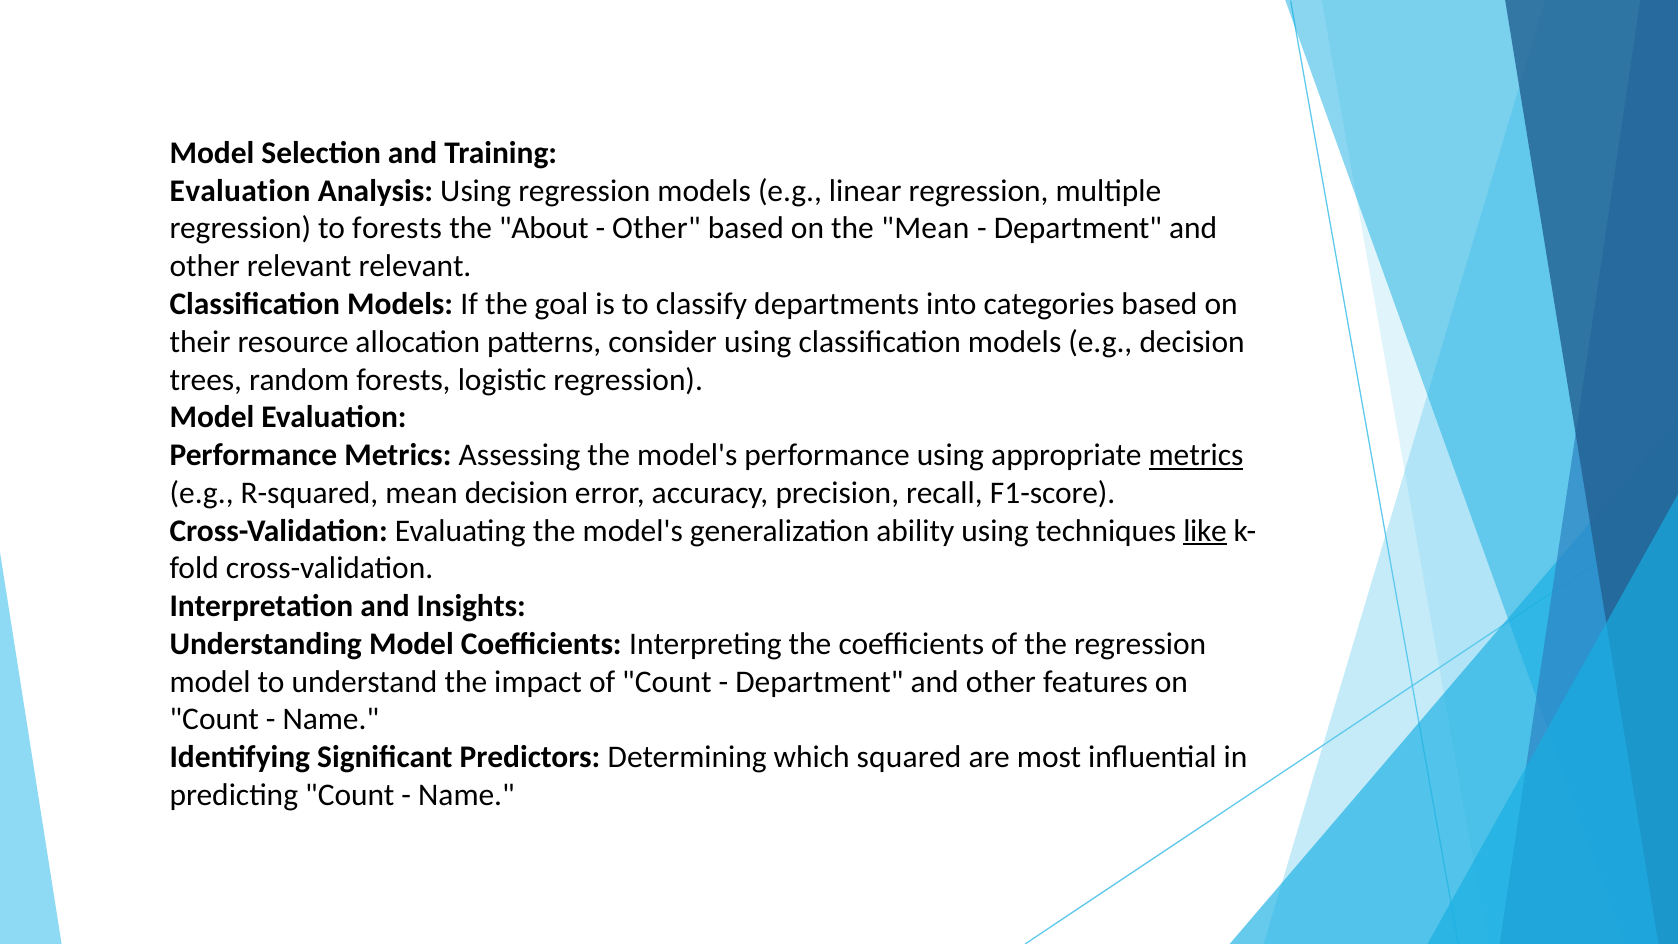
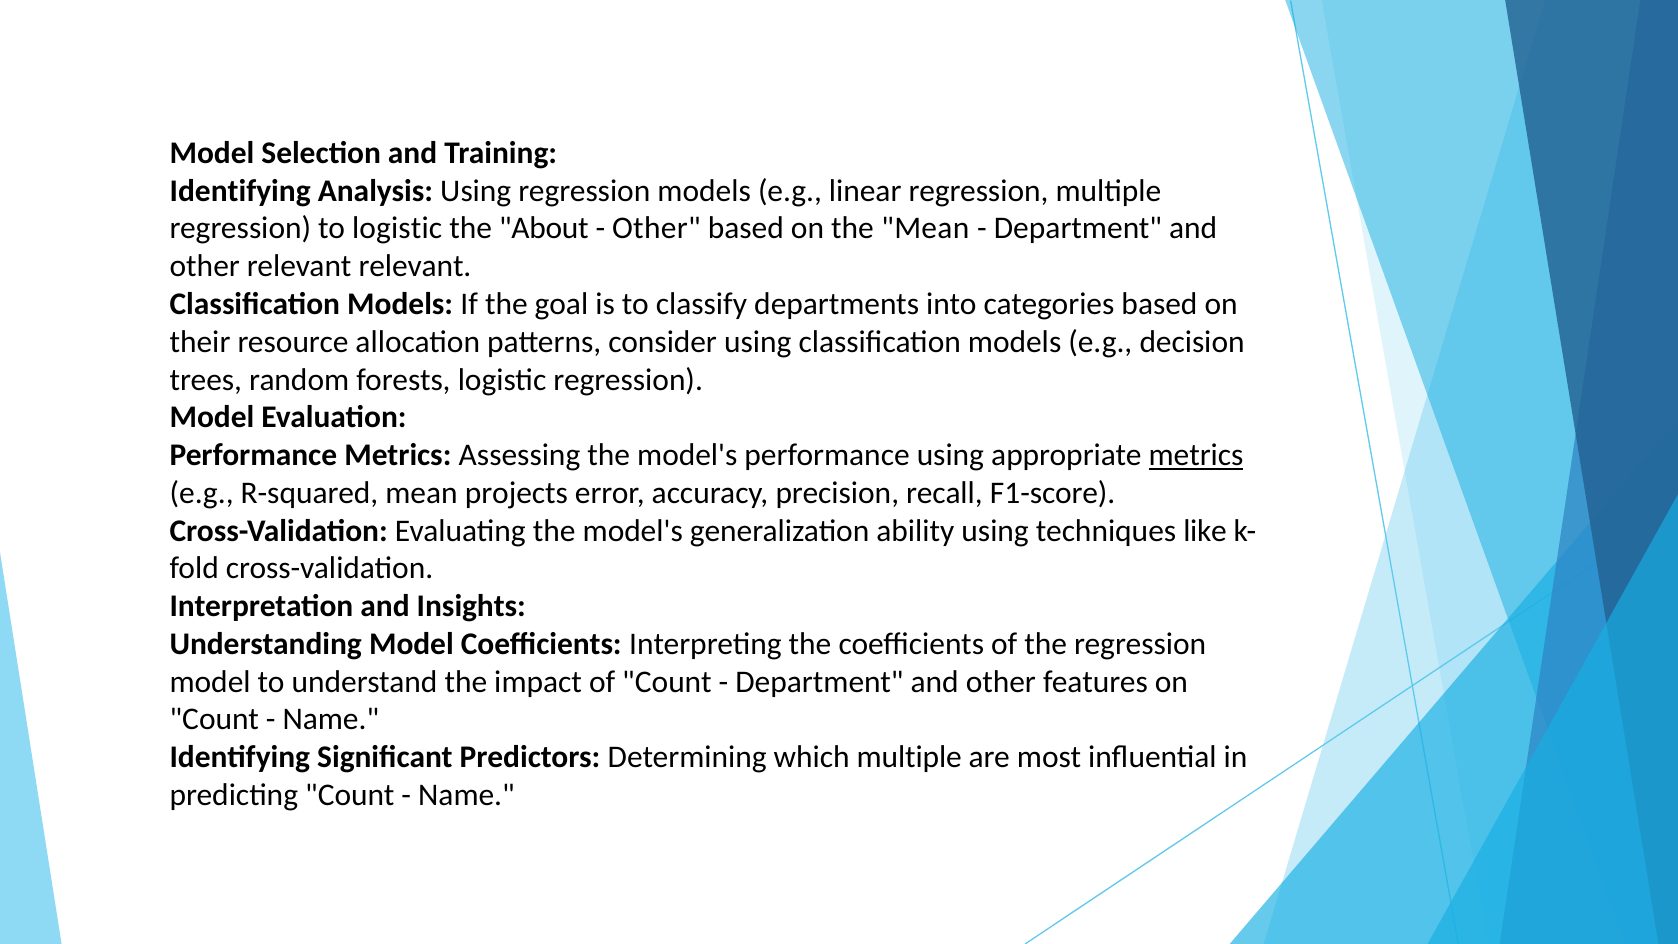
Evaluation at (240, 191): Evaluation -> Identifying
to forests: forests -> logistic
mean decision: decision -> projects
like underline: present -> none
which squared: squared -> multiple
